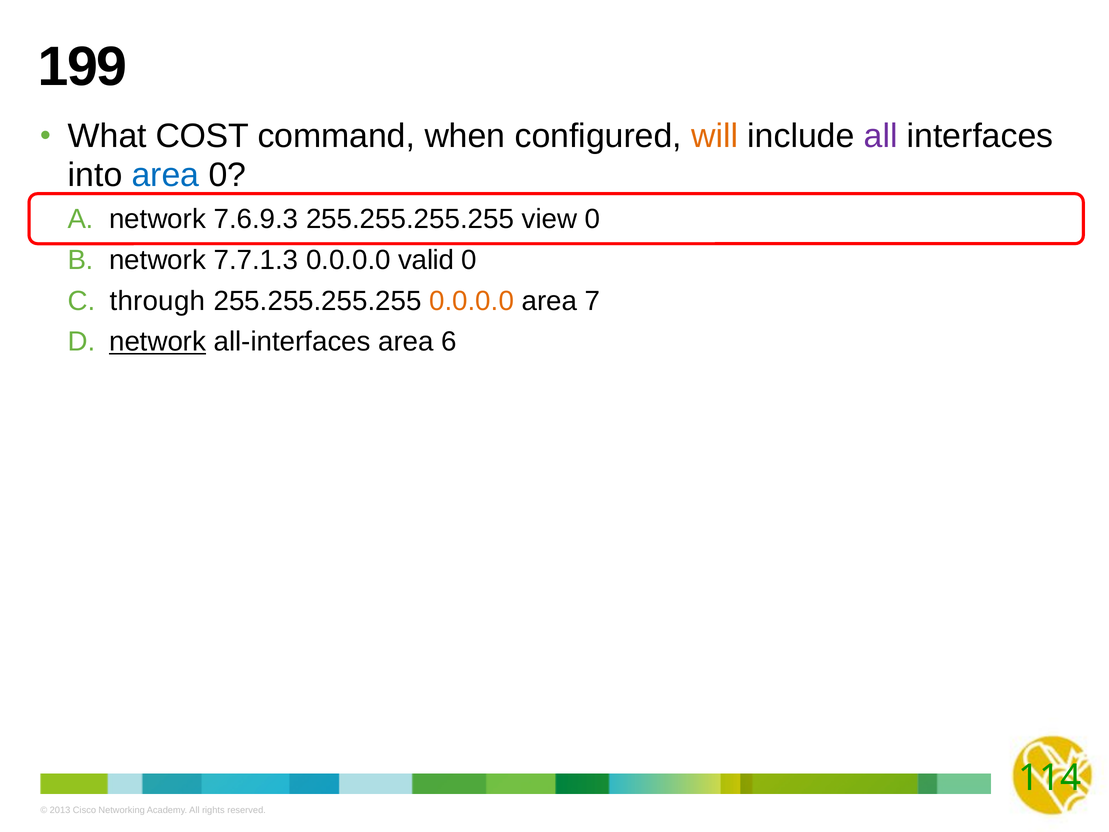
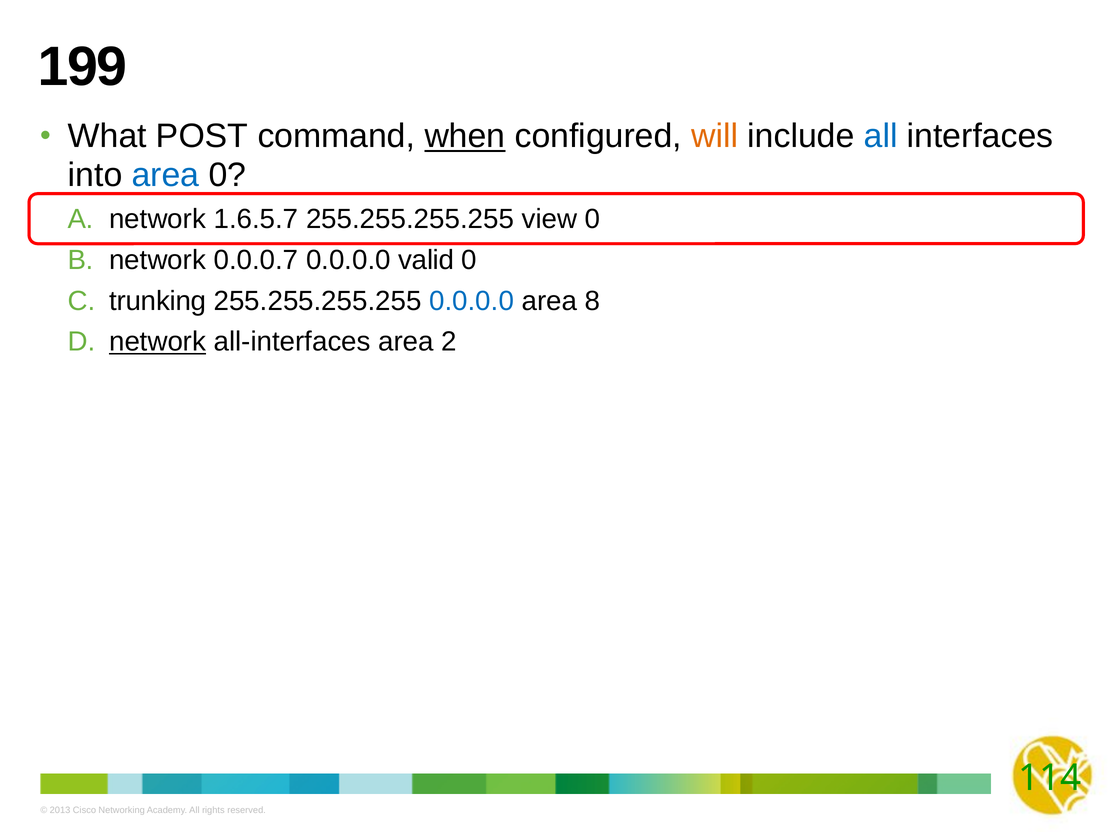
COST: COST -> POST
when underline: none -> present
all at (881, 136) colour: purple -> blue
7.6.9.3: 7.6.9.3 -> 1.6.5.7
7.7.1.3: 7.7.1.3 -> 0.0.0.7
through: through -> trunking
0.0.0.0 at (472, 301) colour: orange -> blue
7: 7 -> 8
6: 6 -> 2
